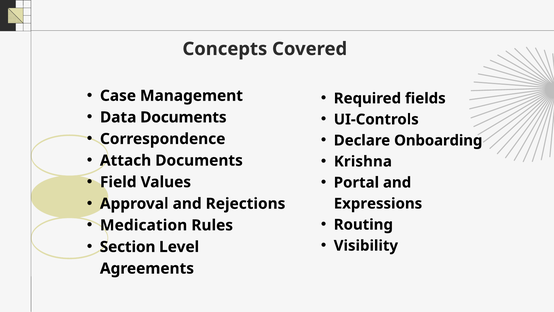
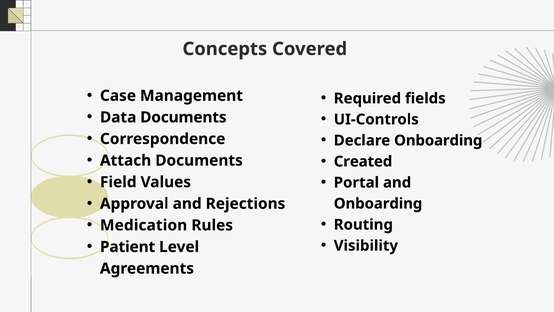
Krishna: Krishna -> Created
Expressions at (378, 203): Expressions -> Onboarding
Section: Section -> Patient
